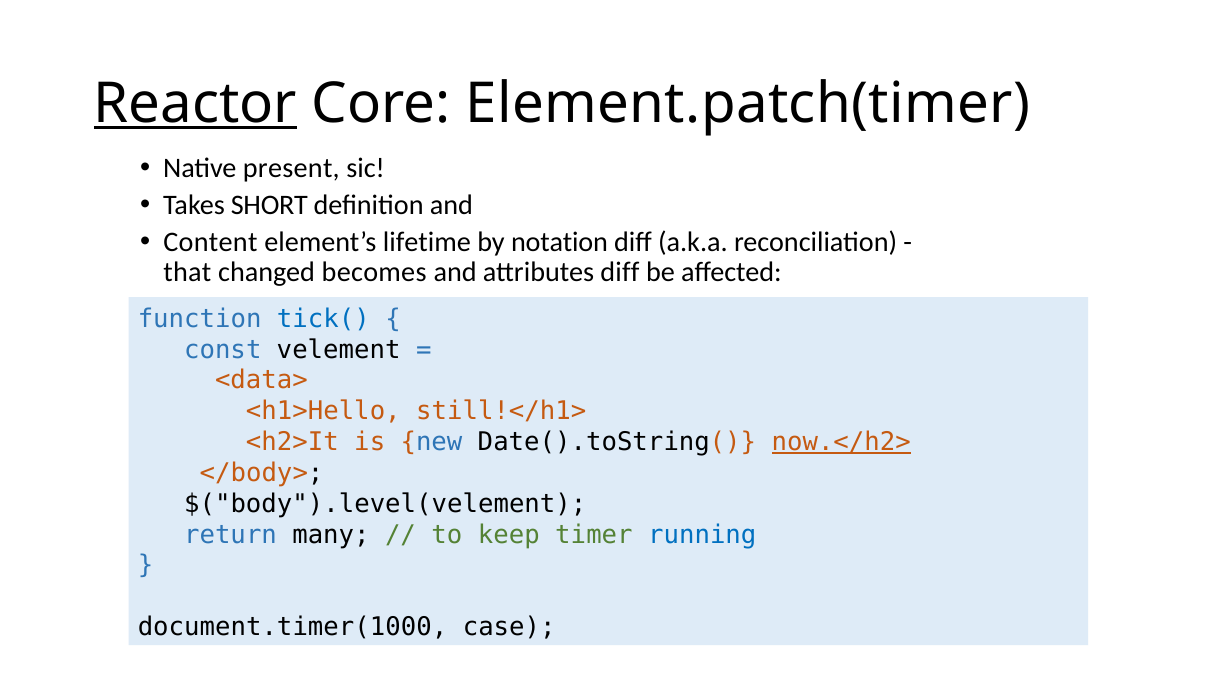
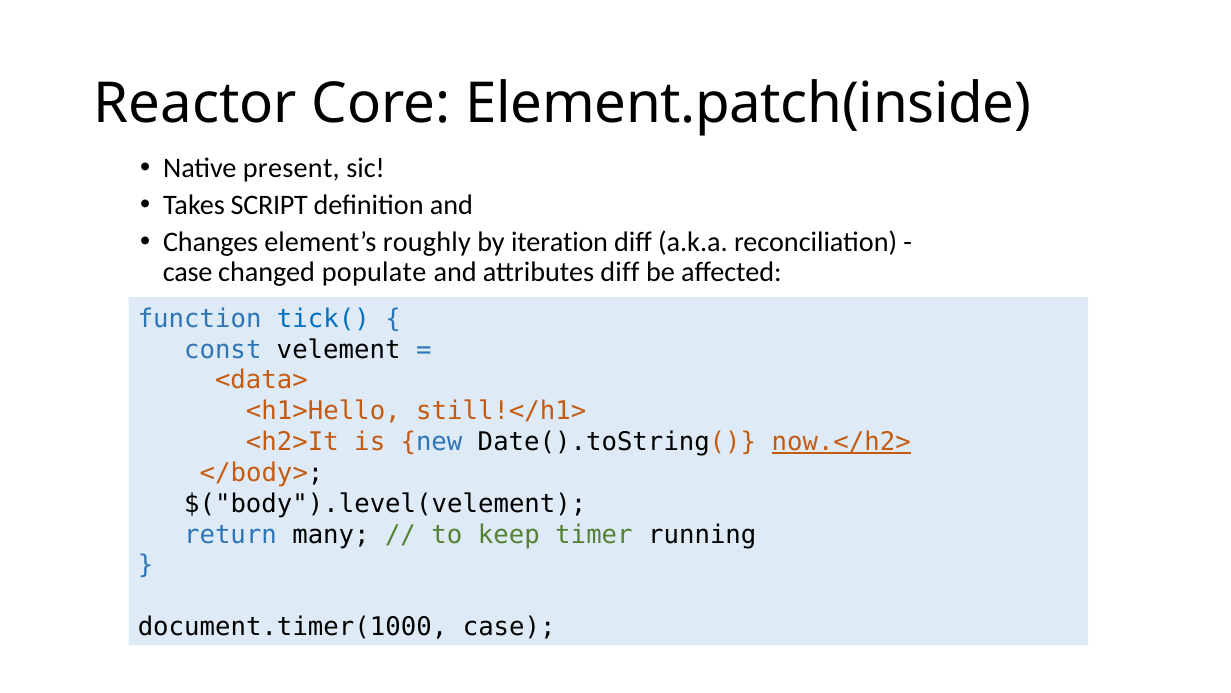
Reactor underline: present -> none
Element.patch(timer: Element.patch(timer -> Element.patch(inside
SHORT: SHORT -> SCRIPT
Content: Content -> Changes
lifetime: lifetime -> roughly
notation: notation -> iteration
that at (187, 272): that -> case
becomes: becomes -> populate
running colour: blue -> black
